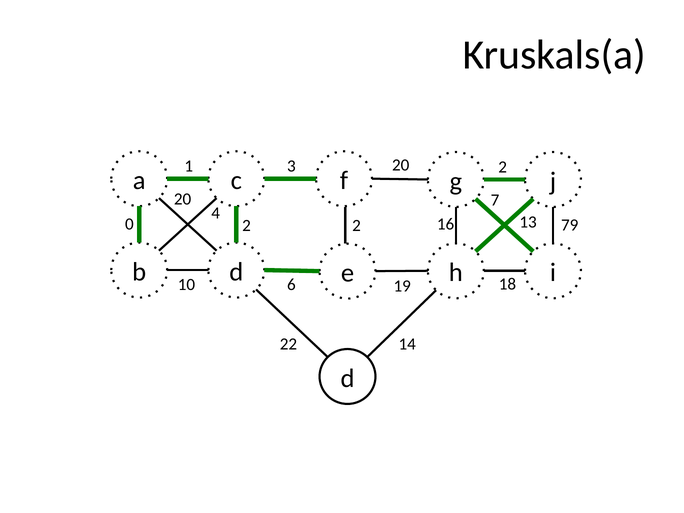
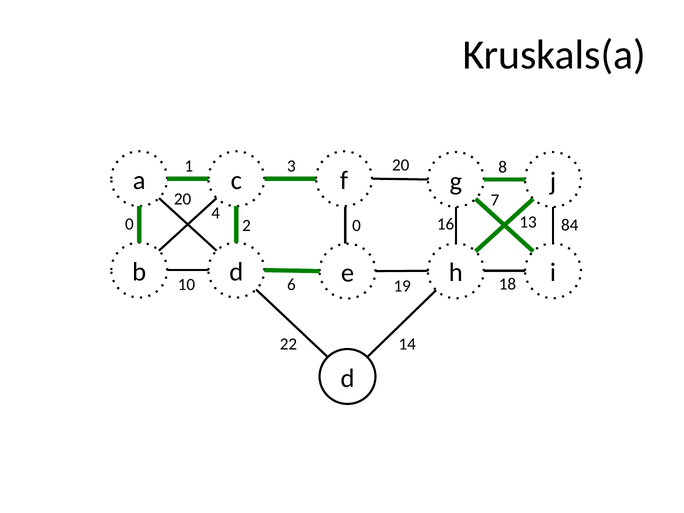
20 2: 2 -> 8
79: 79 -> 84
2 2: 2 -> 0
